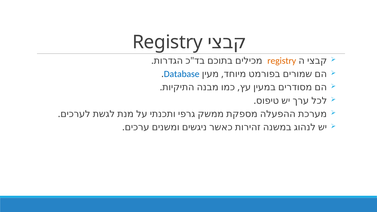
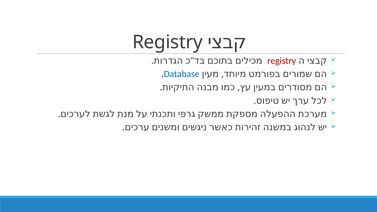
registry at (282, 61) colour: orange -> red
